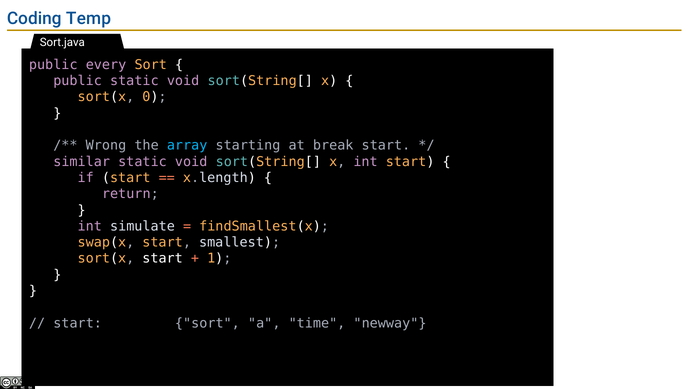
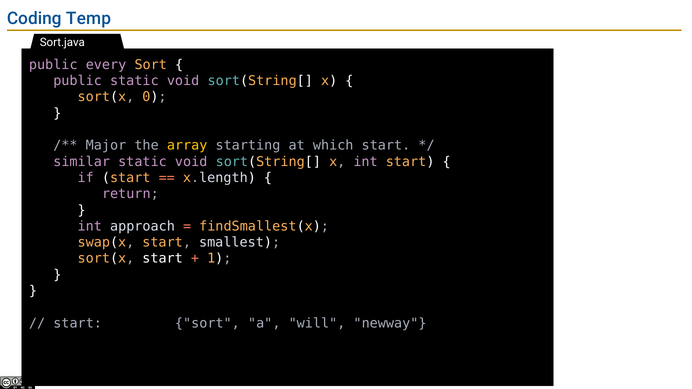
Wrong: Wrong -> Major
array colour: light blue -> yellow
break: break -> which
simulate: simulate -> approach
time: time -> will
